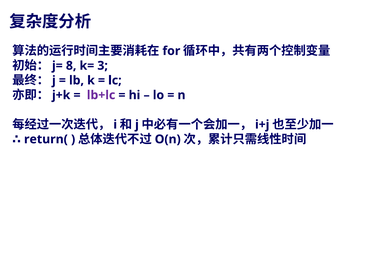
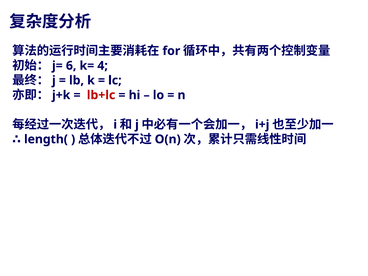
8: 8 -> 6
3: 3 -> 4
lb+lc colour: purple -> red
return(: return( -> length(
